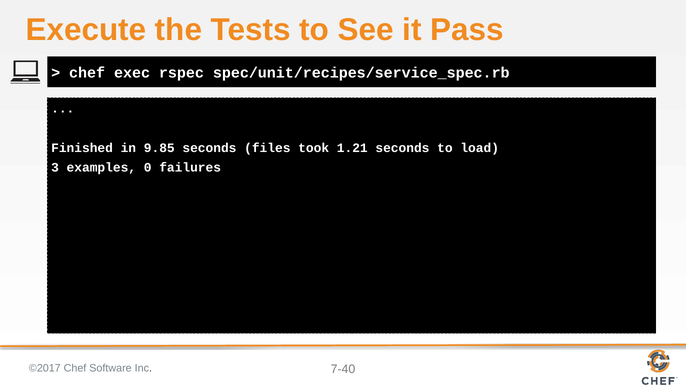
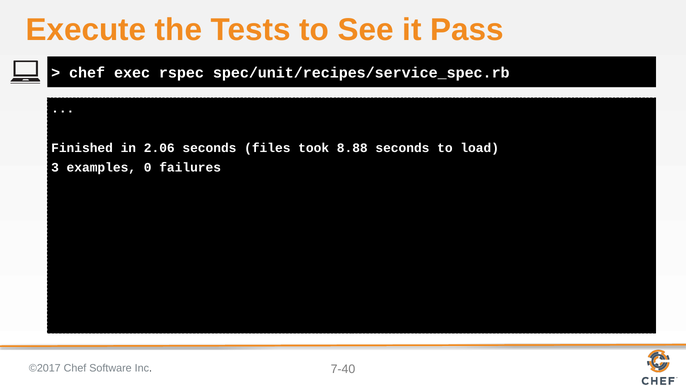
9.85: 9.85 -> 2.06
1.21: 1.21 -> 8.88
